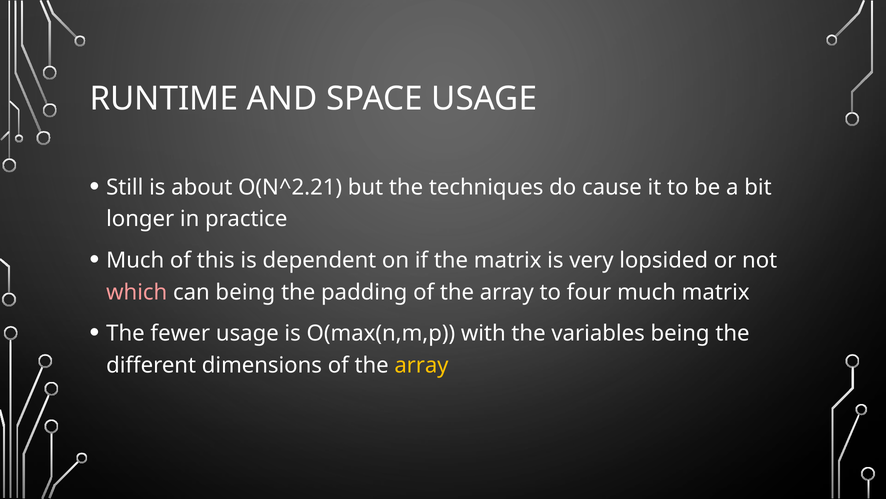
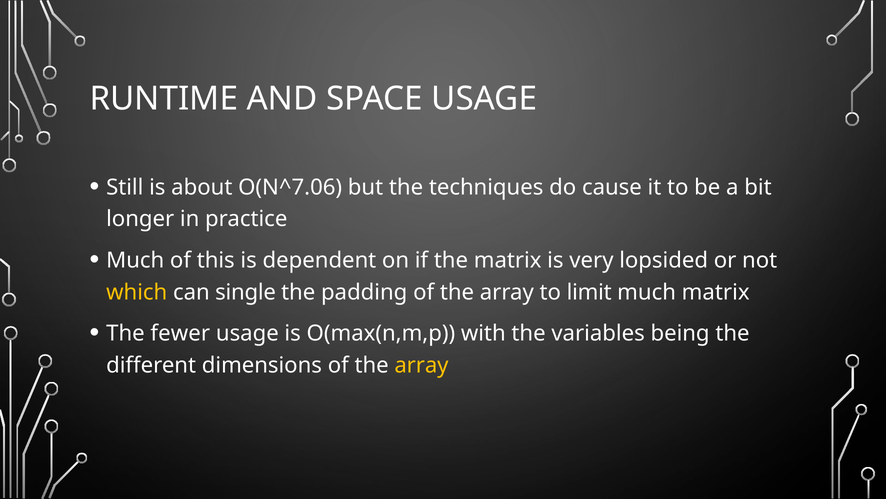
O(N^2.21: O(N^2.21 -> O(N^7.06
which colour: pink -> yellow
can being: being -> single
four: four -> limit
